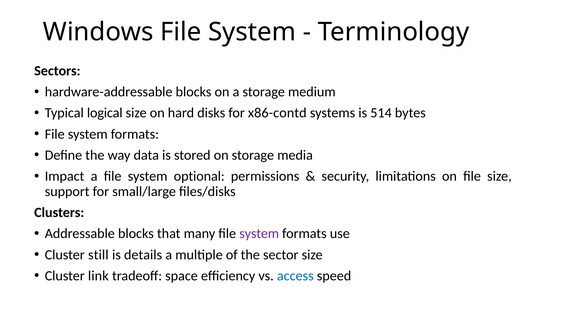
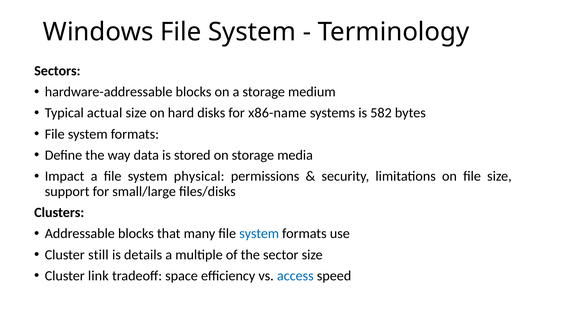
logical: logical -> actual
x86-contd: x86-contd -> x86-name
514: 514 -> 582
optional: optional -> physical
system at (259, 234) colour: purple -> blue
